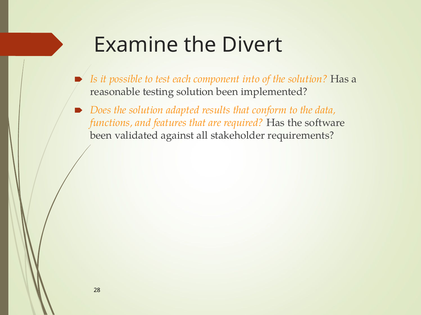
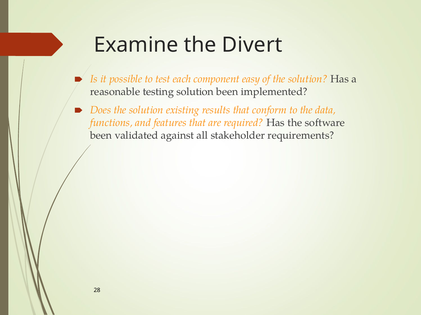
into: into -> easy
adapted: adapted -> existing
